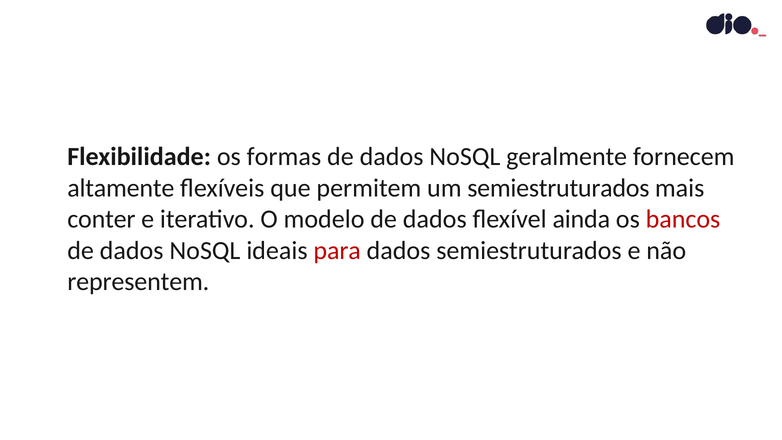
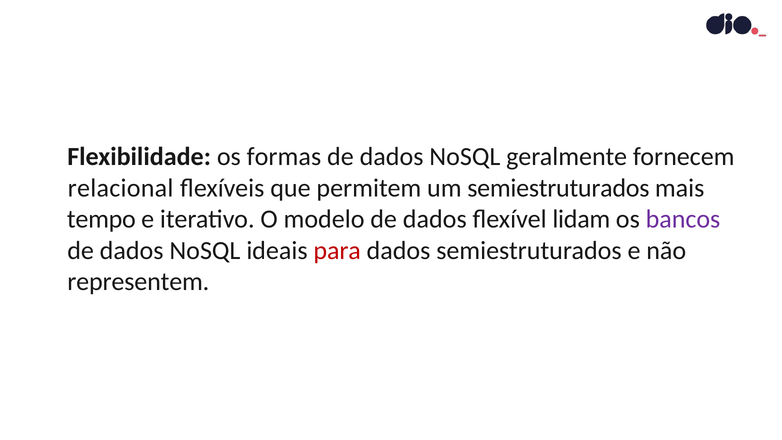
altamente: altamente -> relacional
conter: conter -> tempo
ainda: ainda -> lidam
bancos colour: red -> purple
